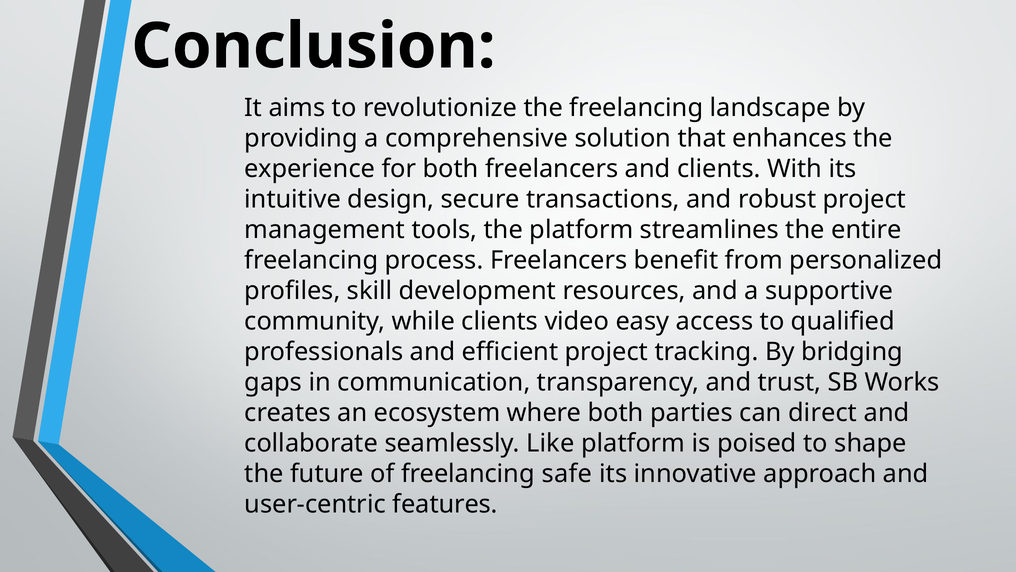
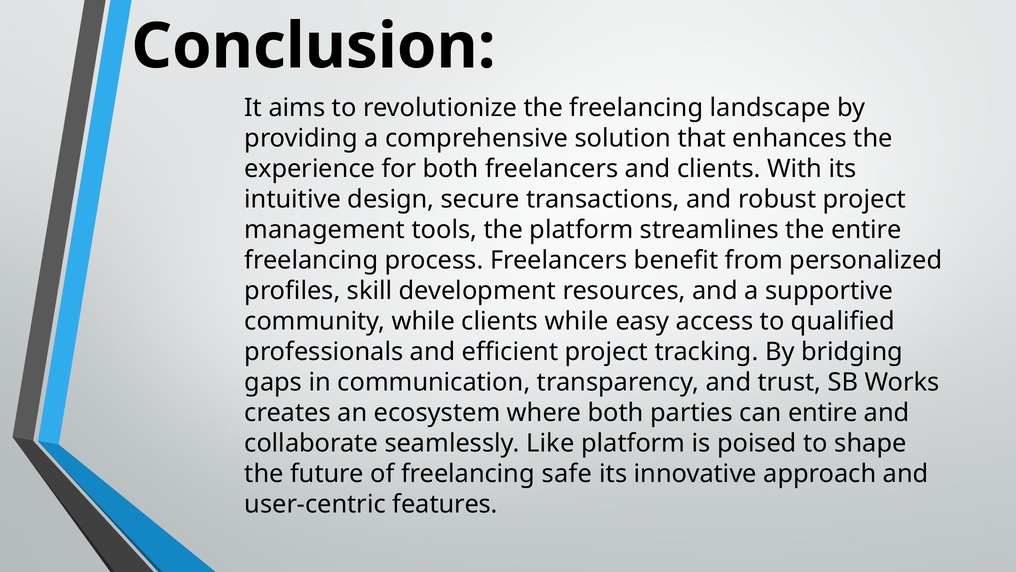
clients video: video -> while
can direct: direct -> entire
